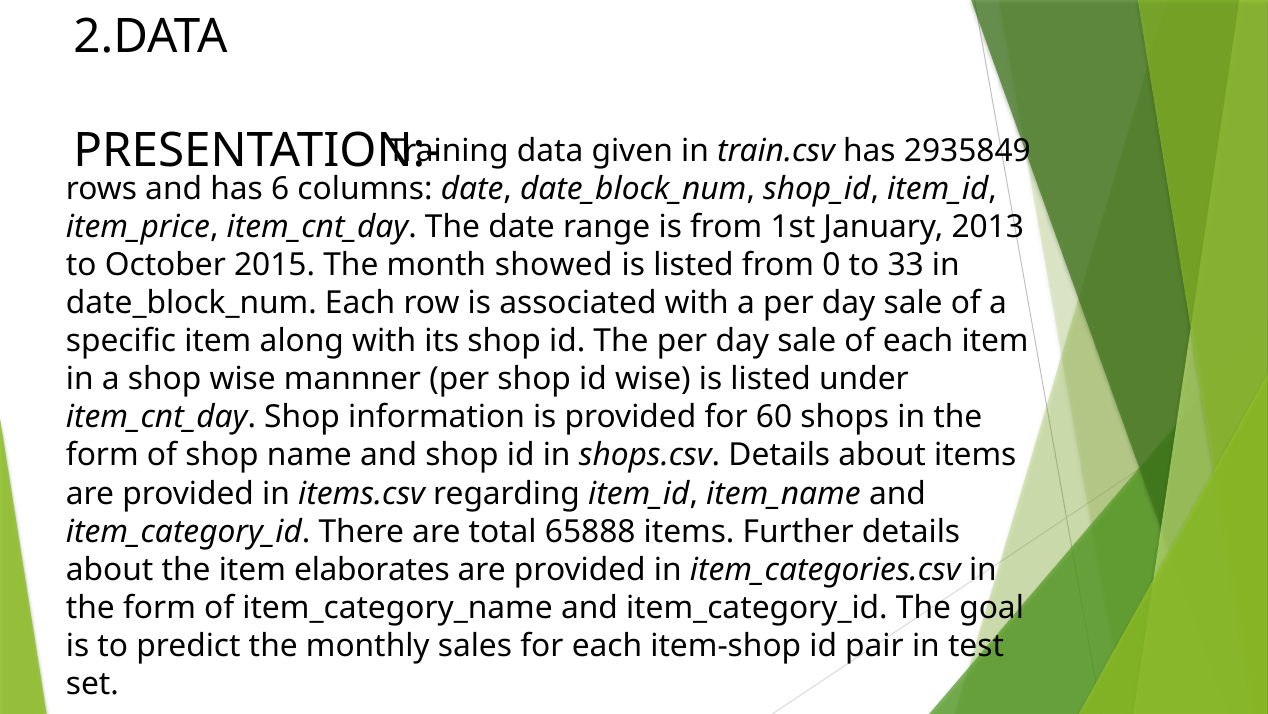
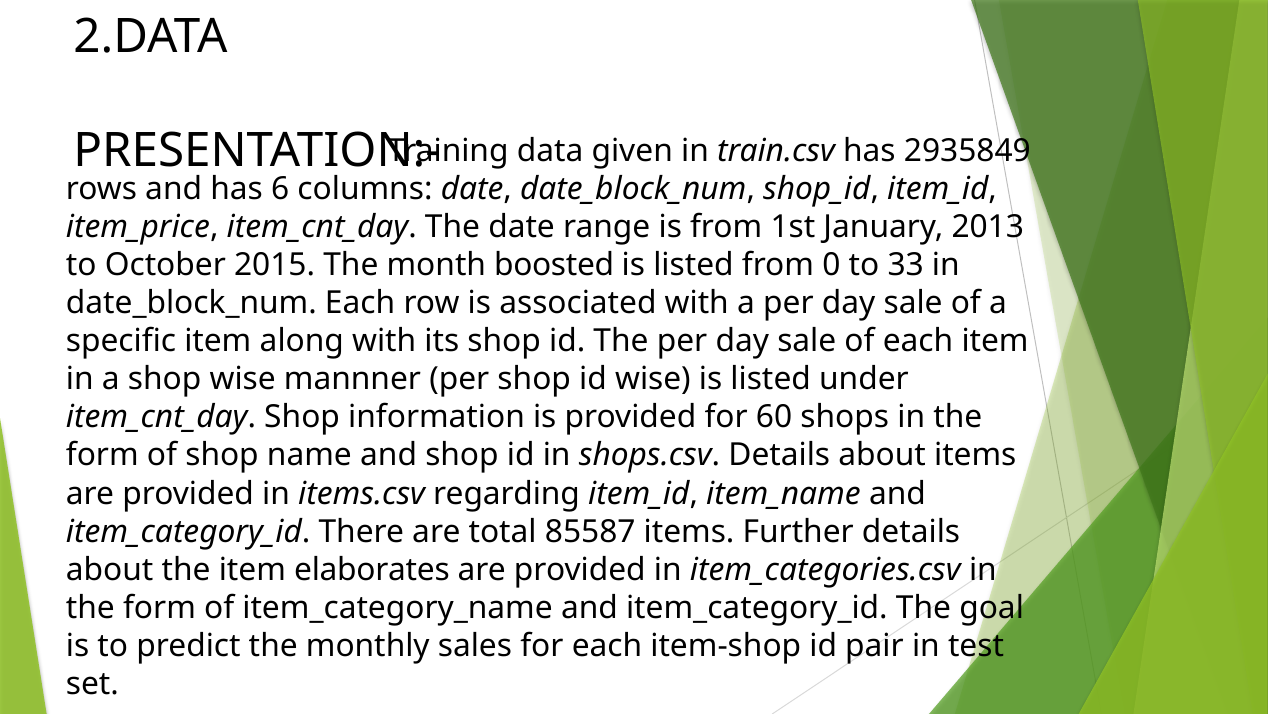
showed: showed -> boosted
65888: 65888 -> 85587
